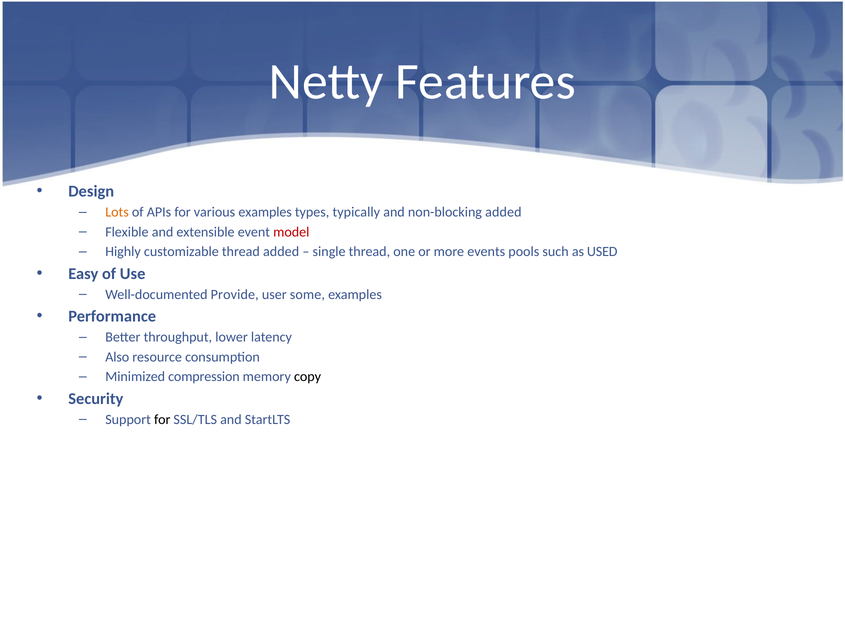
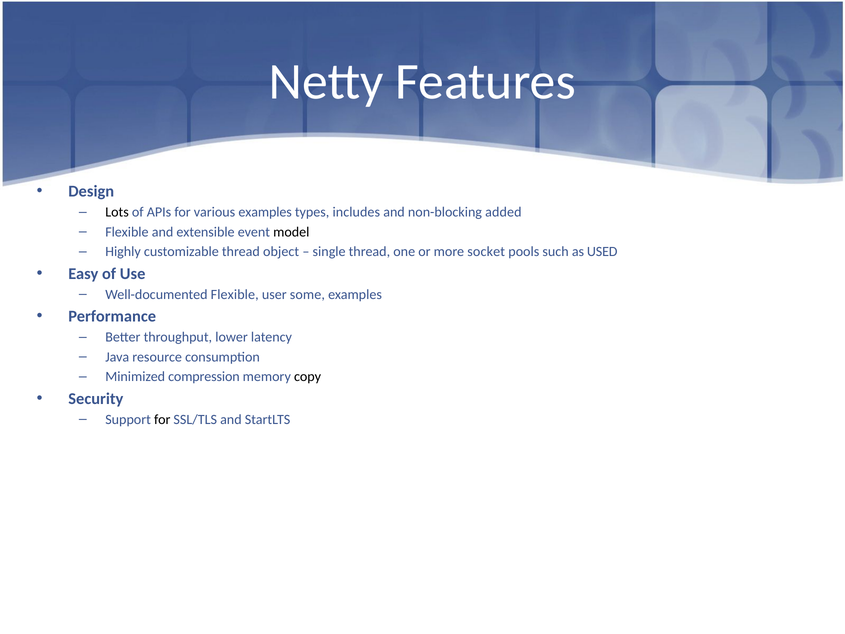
Lots colour: orange -> black
typically: typically -> includes
model colour: red -> black
thread added: added -> object
events: events -> socket
Well-documented Provide: Provide -> Flexible
Also: Also -> Java
